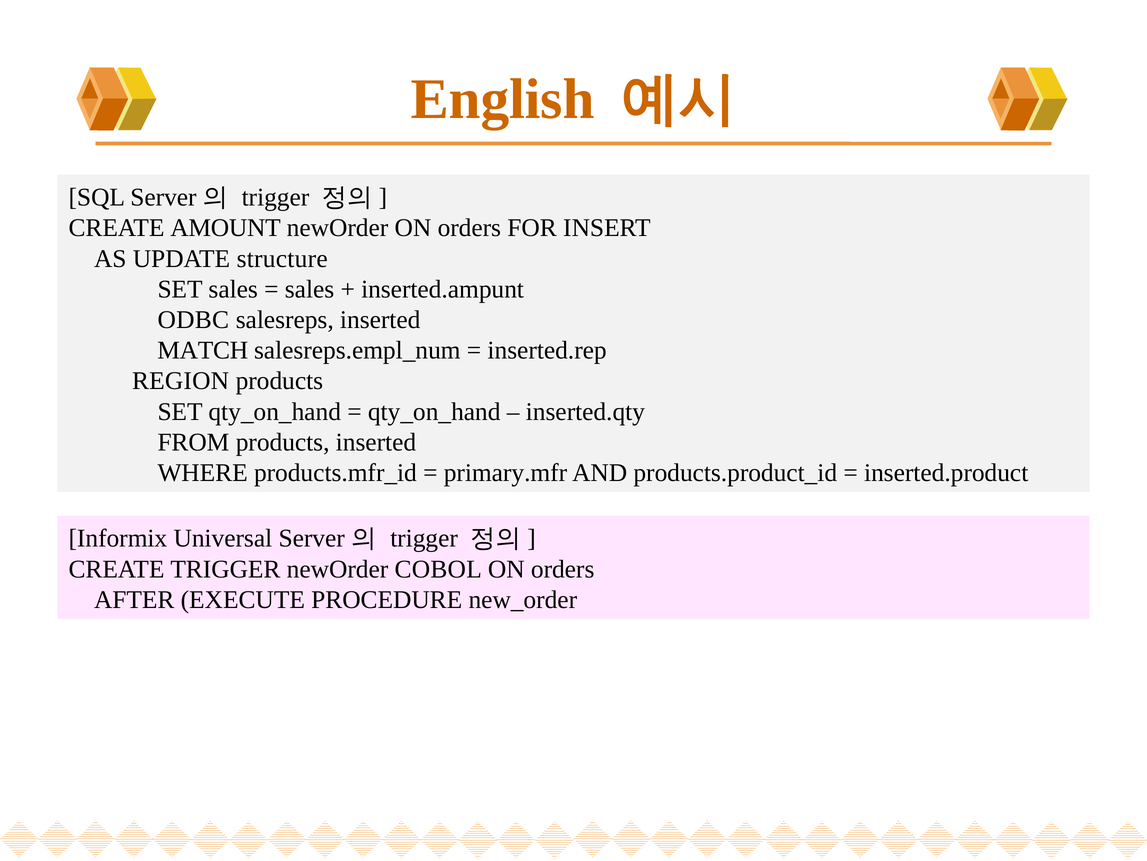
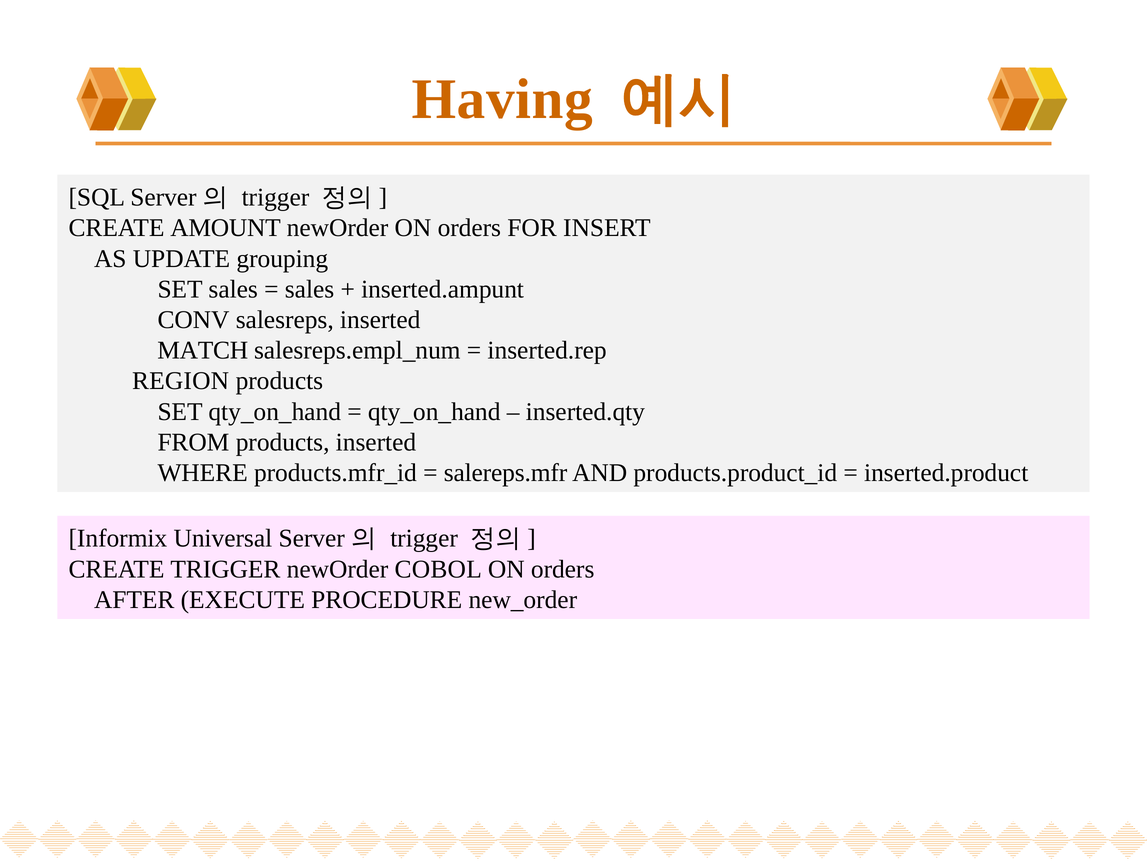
English: English -> Having
structure: structure -> grouping
ODBC: ODBC -> CONV
primary.mfr: primary.mfr -> salereps.mfr
